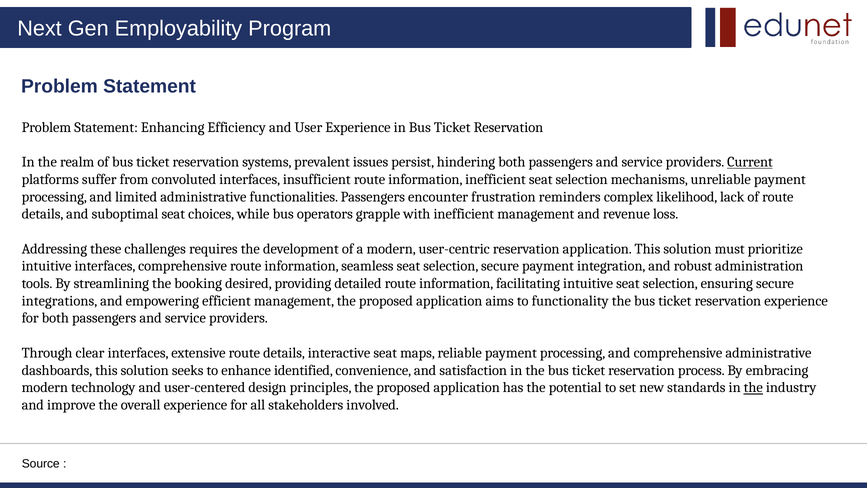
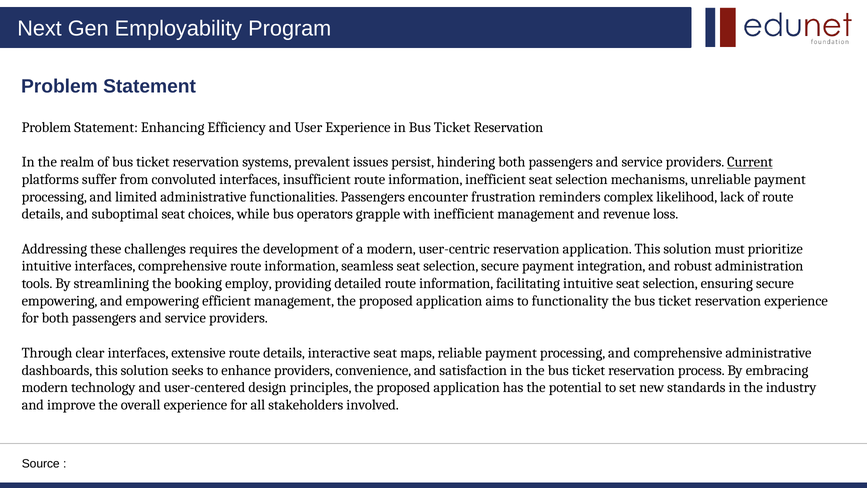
desired: desired -> employ
integrations at (59, 301): integrations -> empowering
enhance identified: identified -> providers
the at (753, 387) underline: present -> none
